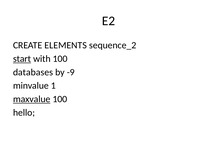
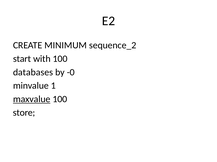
ELEMENTS: ELEMENTS -> MINIMUM
start underline: present -> none
-9: -9 -> -0
hello: hello -> store
